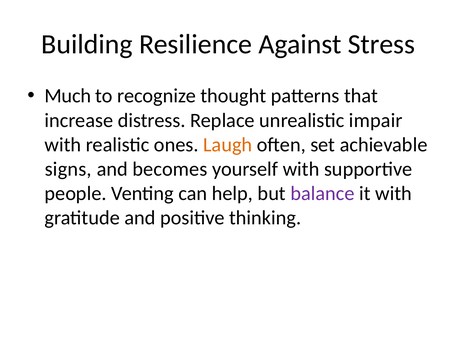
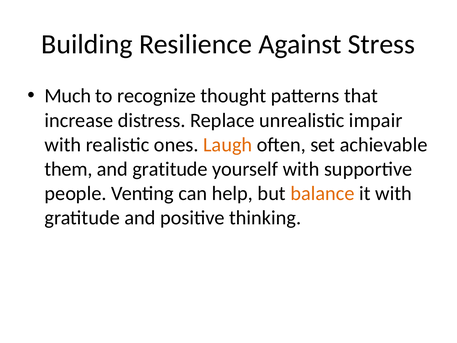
signs: signs -> them
and becomes: becomes -> gratitude
balance colour: purple -> orange
